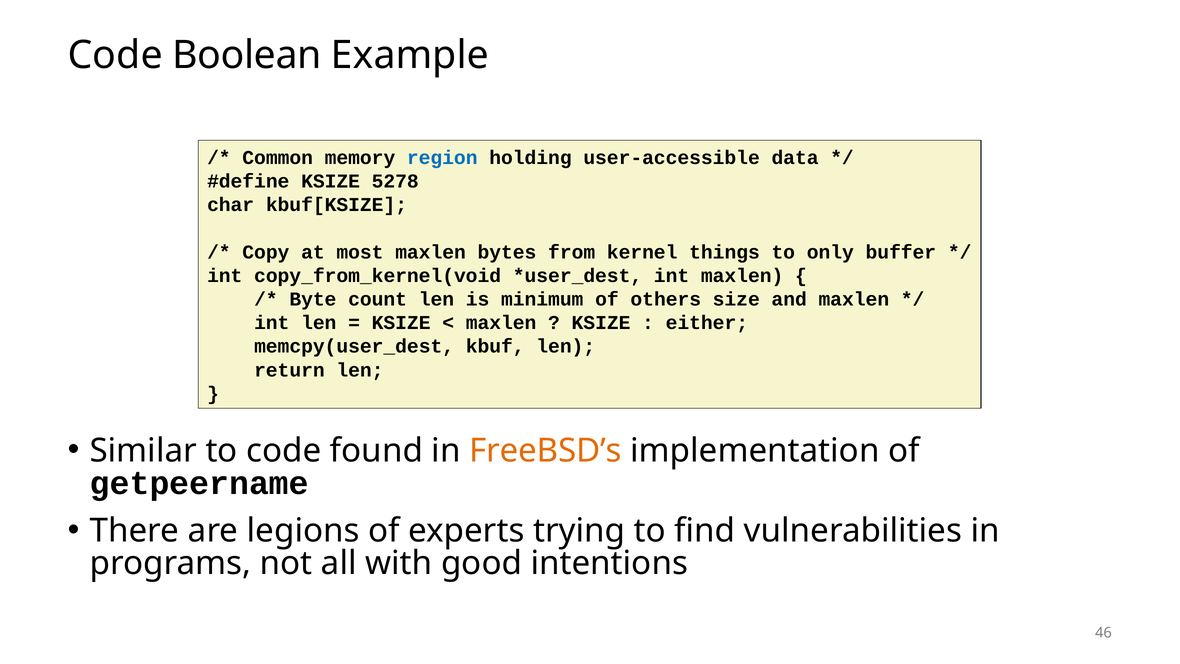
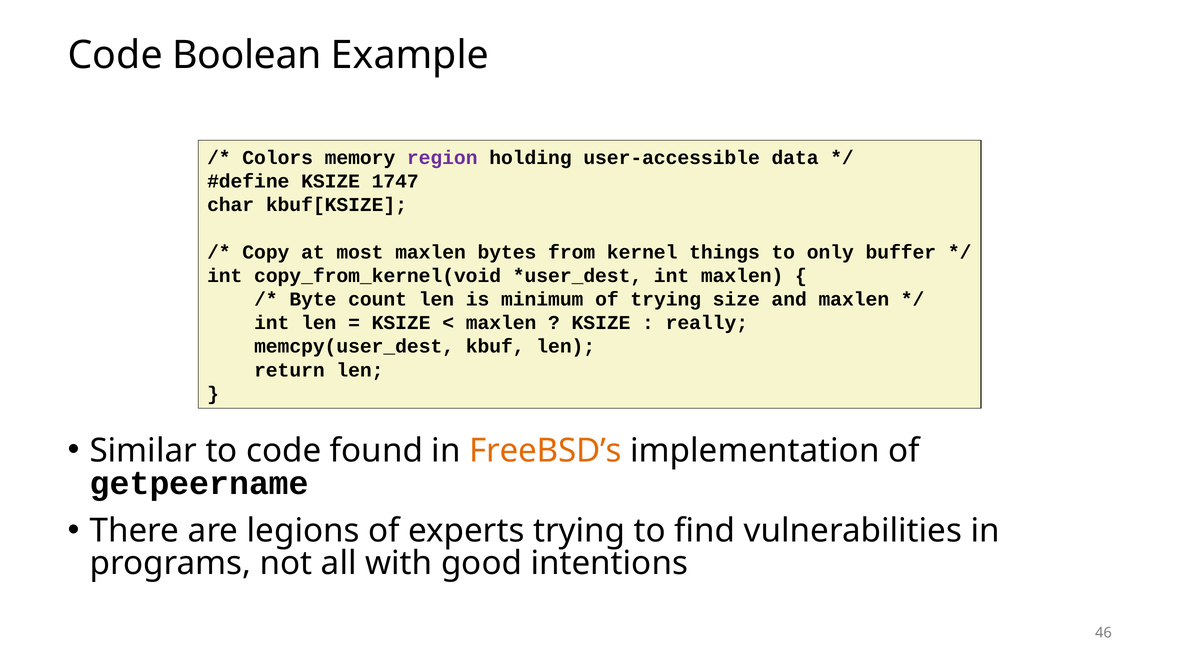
Common: Common -> Colors
region colour: blue -> purple
5278: 5278 -> 1747
of others: others -> trying
either: either -> really
